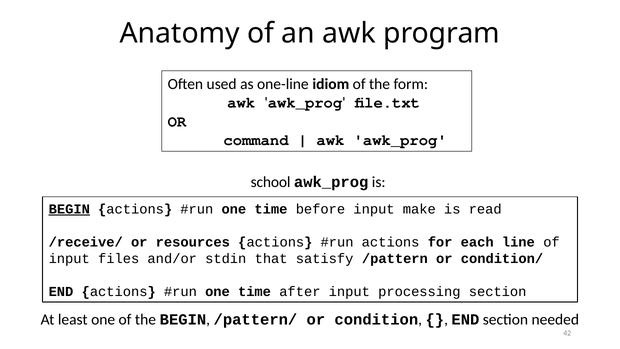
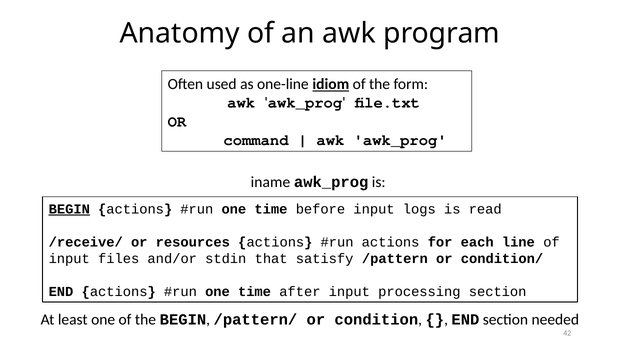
idiom underline: none -> present
school: school -> iname
make: make -> logs
